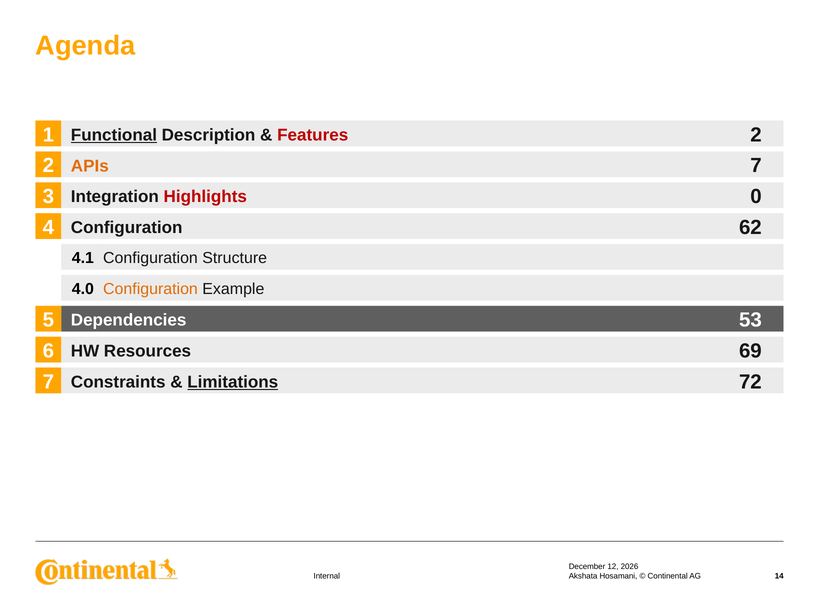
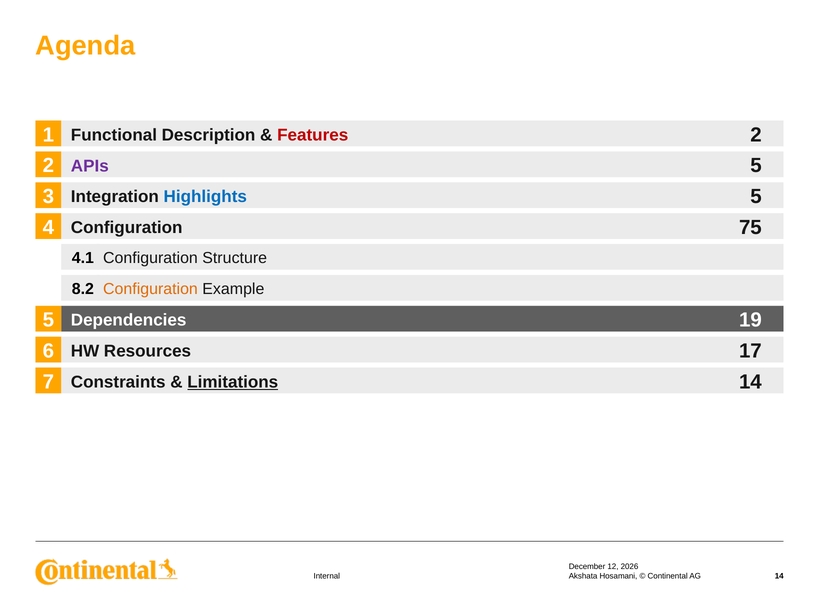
Functional underline: present -> none
2 7: 7 -> 5
APIs colour: orange -> purple
3 0: 0 -> 5
Highlights colour: red -> blue
62: 62 -> 75
4.0: 4.0 -> 8.2
53: 53 -> 19
69: 69 -> 17
7 72: 72 -> 14
